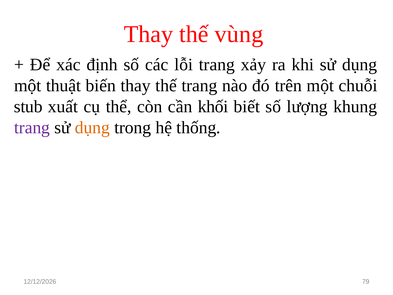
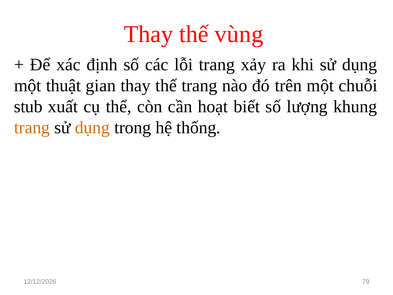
biến: biến -> gian
khối: khối -> hoạt
trang at (32, 127) colour: purple -> orange
